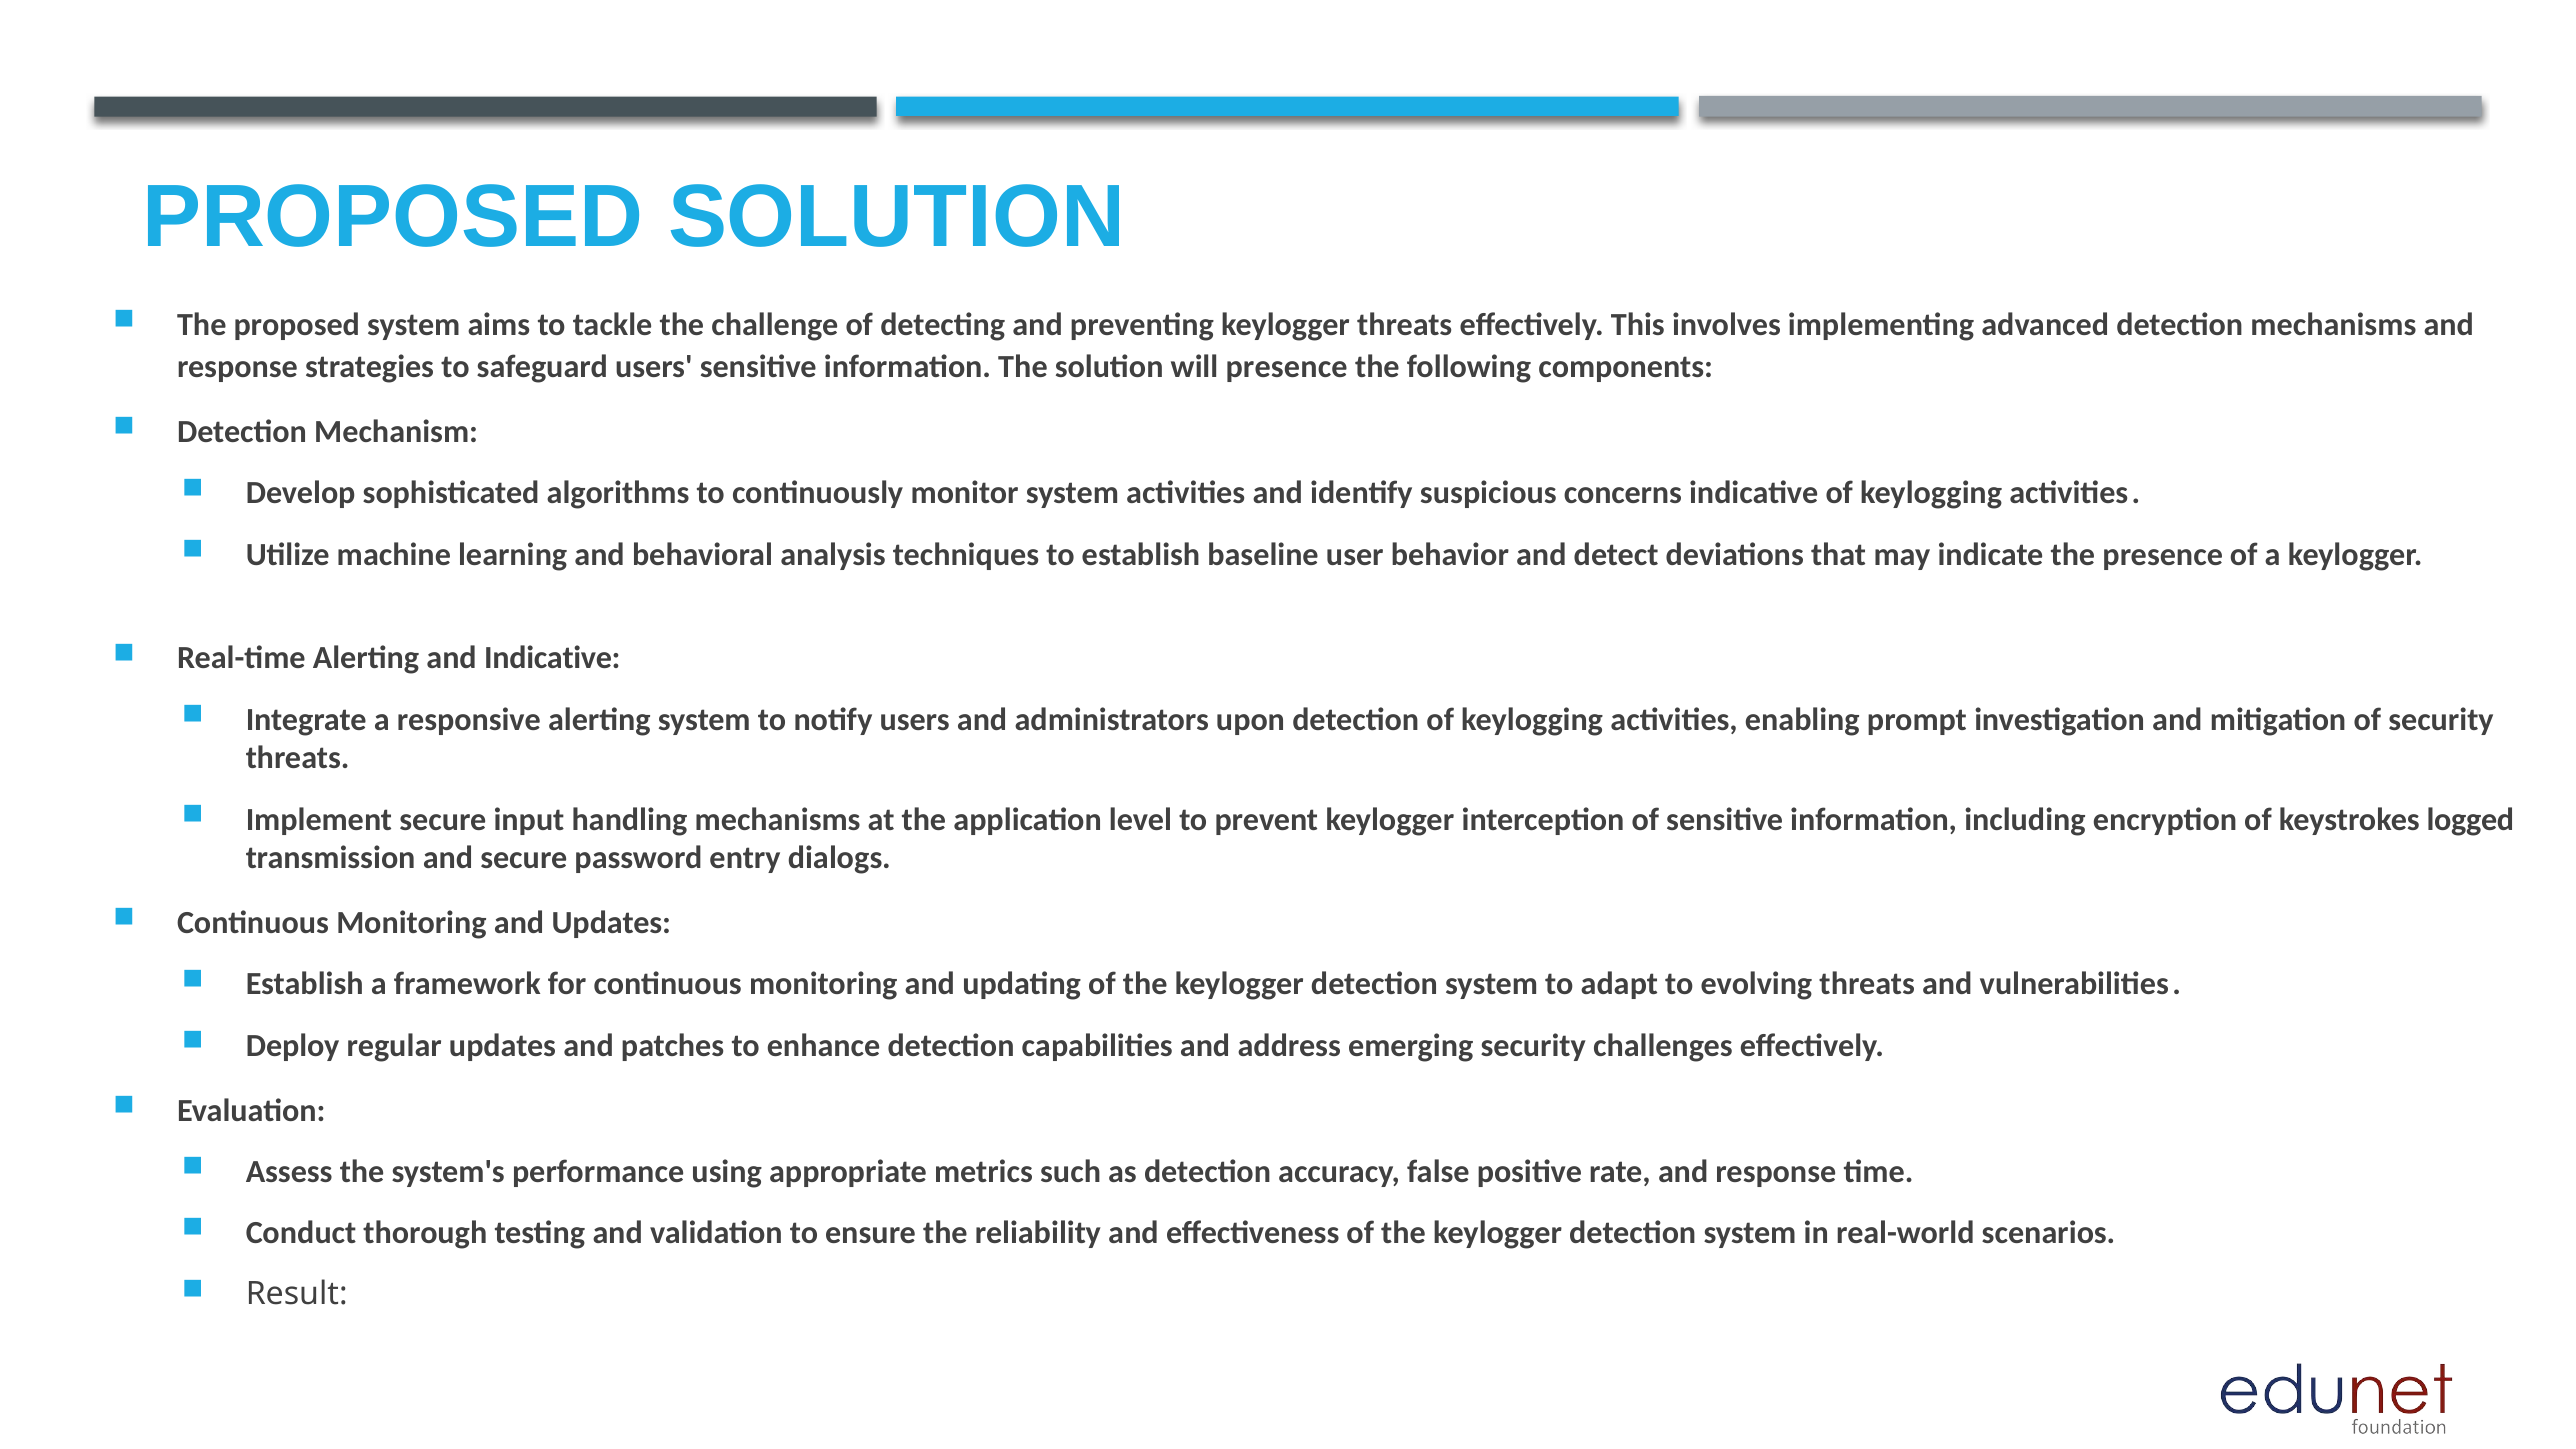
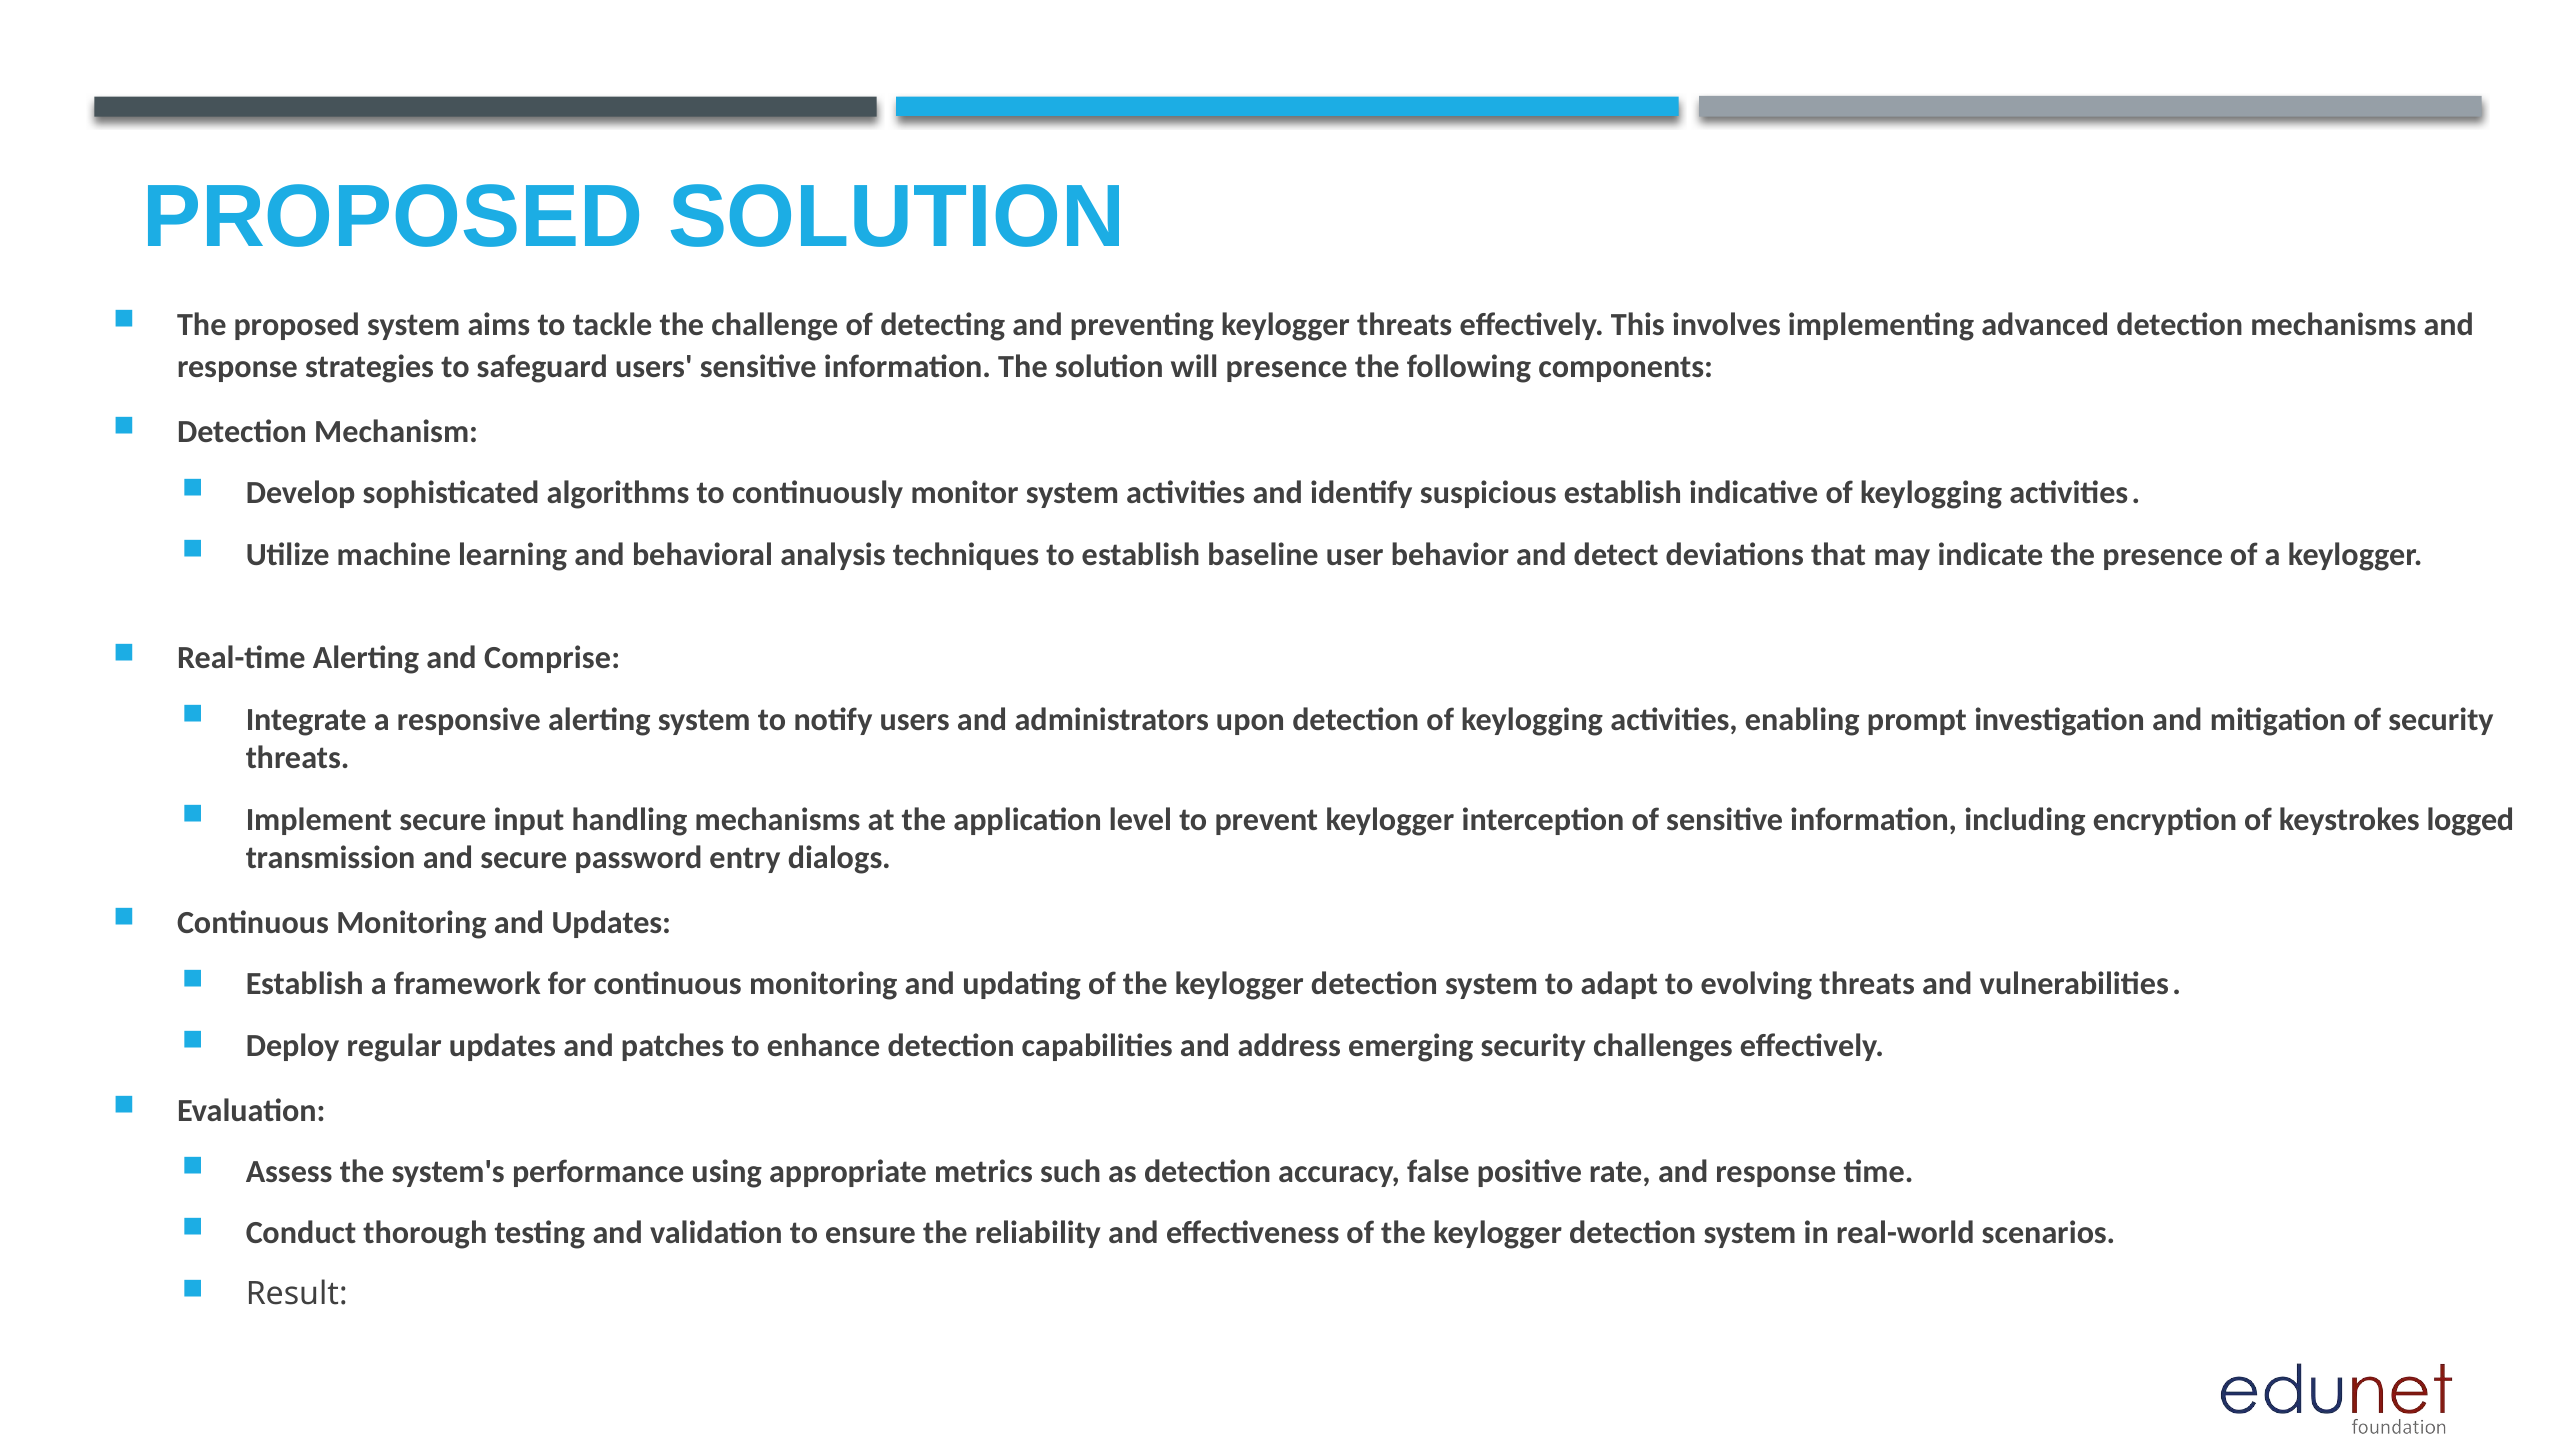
suspicious concerns: concerns -> establish
and Indicative: Indicative -> Comprise
